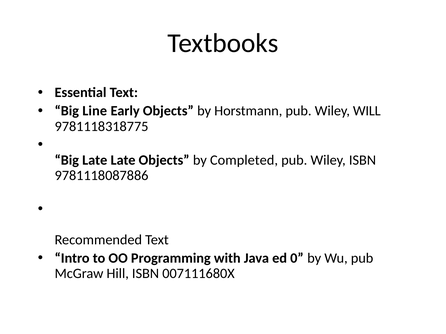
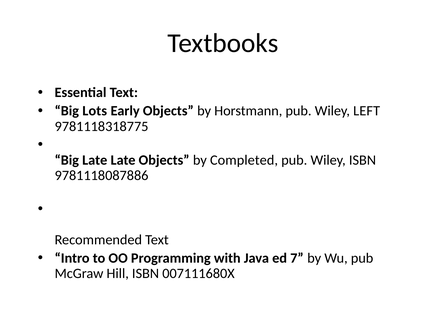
Line: Line -> Lots
WILL: WILL -> LEFT
0: 0 -> 7
